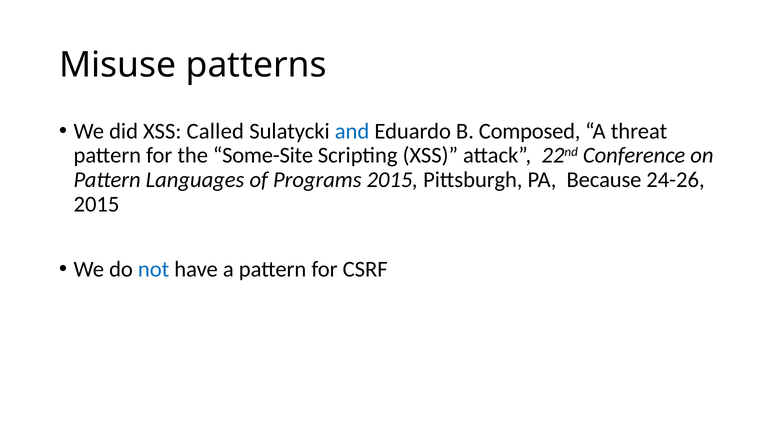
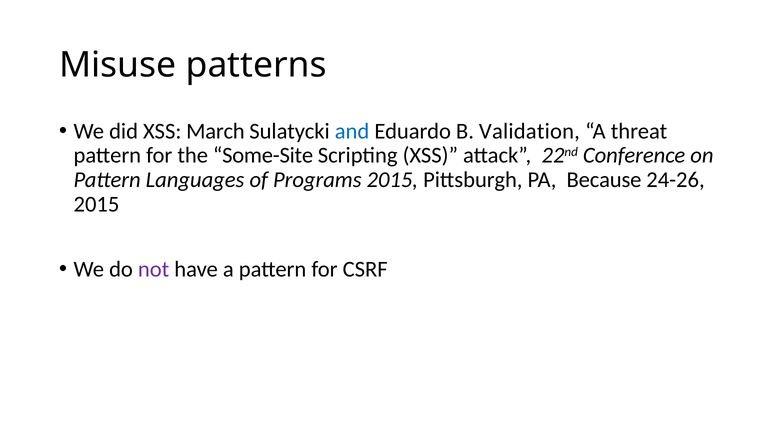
Called: Called -> March
Composed: Composed -> Validation
not colour: blue -> purple
